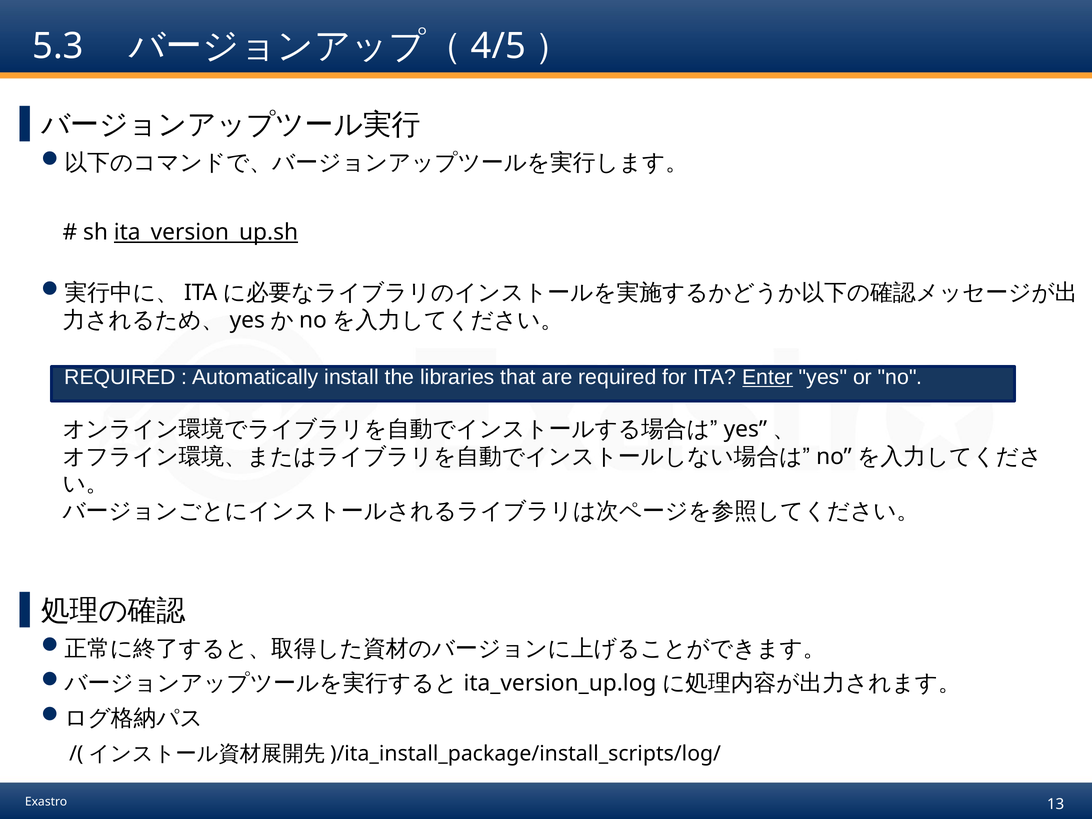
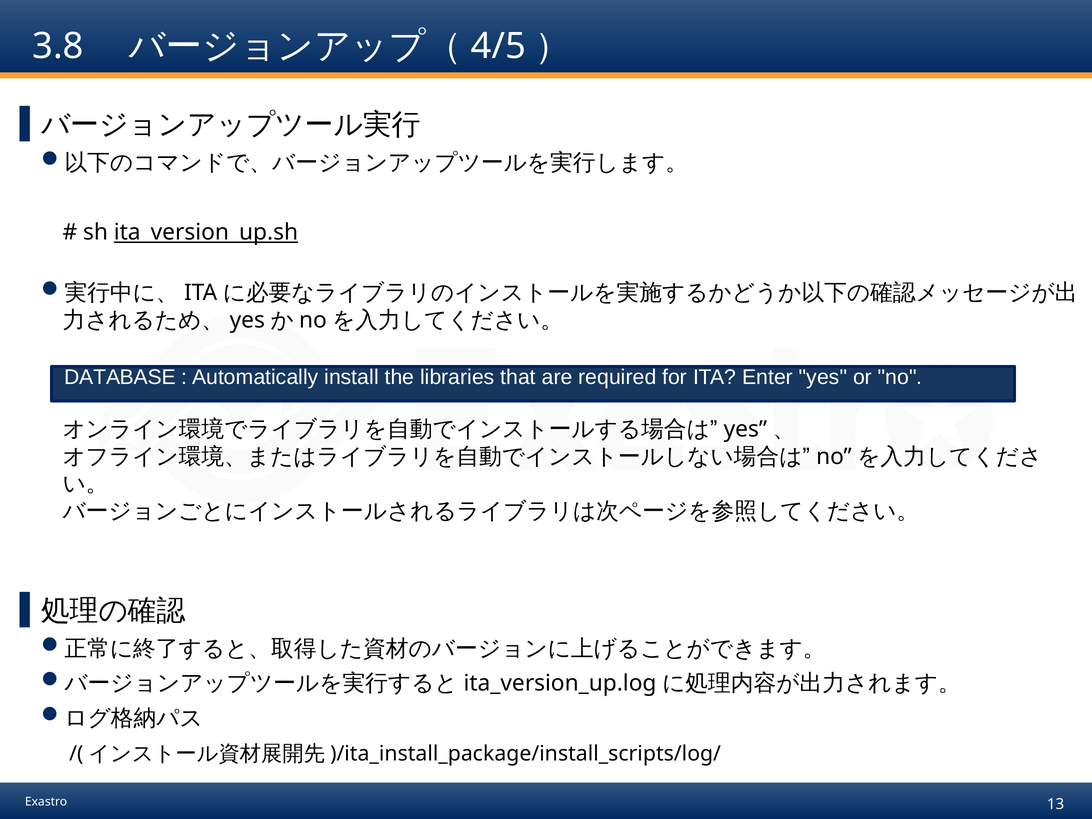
5.3: 5.3 -> 3.8
REQUIRED at (120, 377): REQUIRED -> DATABASE
Enter underline: present -> none
